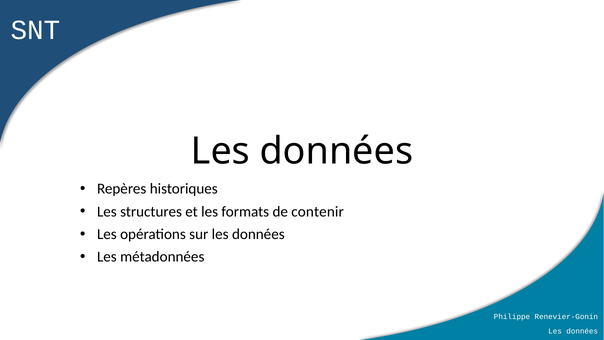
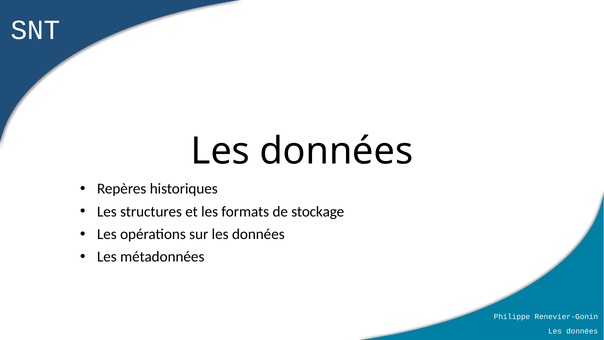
contenir: contenir -> stockage
